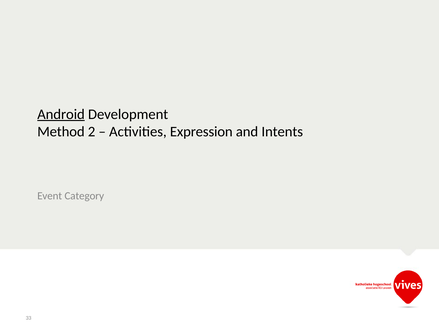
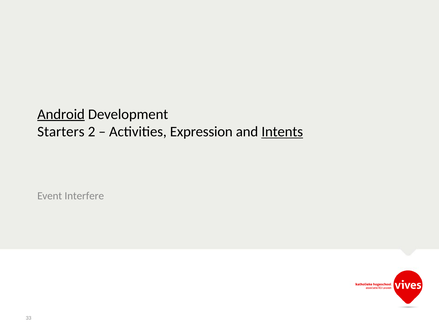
Method: Method -> Starters
Intents underline: none -> present
Category: Category -> Interfere
